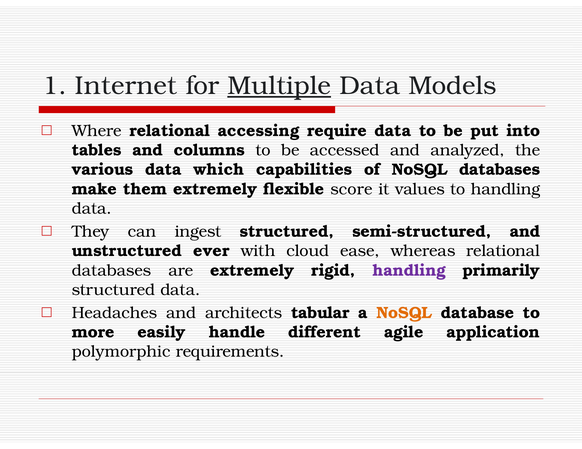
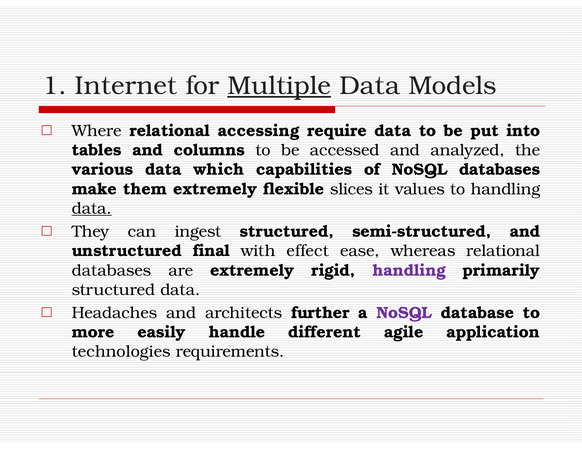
score: score -> slices
data at (92, 209) underline: none -> present
ever: ever -> final
cloud: cloud -> effect
tabular: tabular -> further
NoSQL at (404, 313) colour: orange -> purple
polymorphic: polymorphic -> technologies
